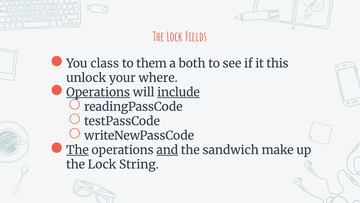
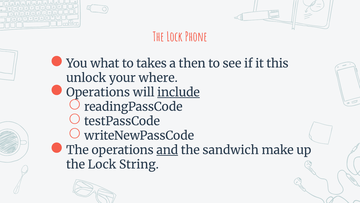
Fields: Fields -> Phone
class: class -> what
them: them -> takes
both: both -> then
Operations at (98, 92) underline: present -> none
The at (77, 150) underline: present -> none
